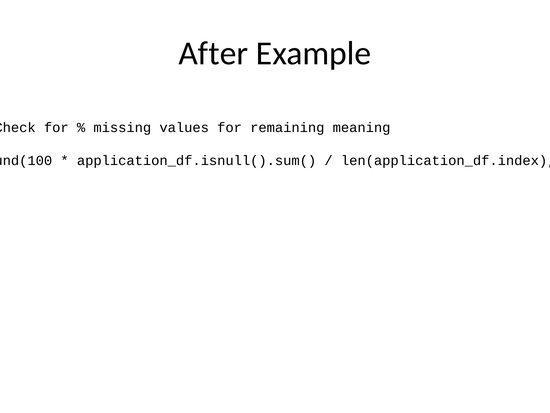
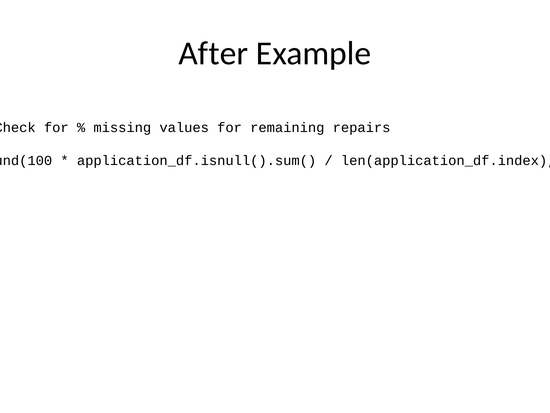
meaning: meaning -> repairs
